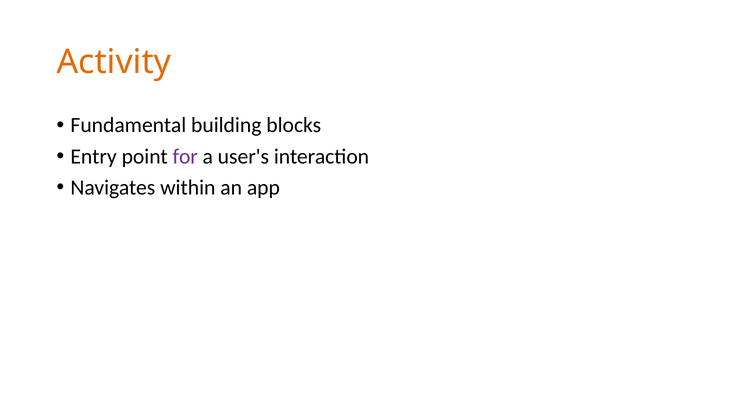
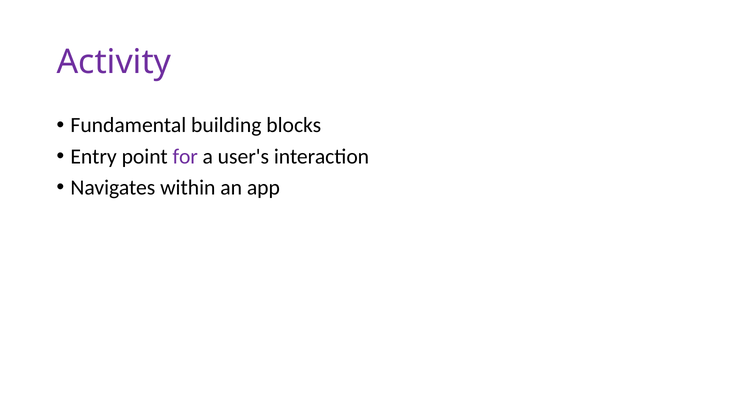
Activity colour: orange -> purple
